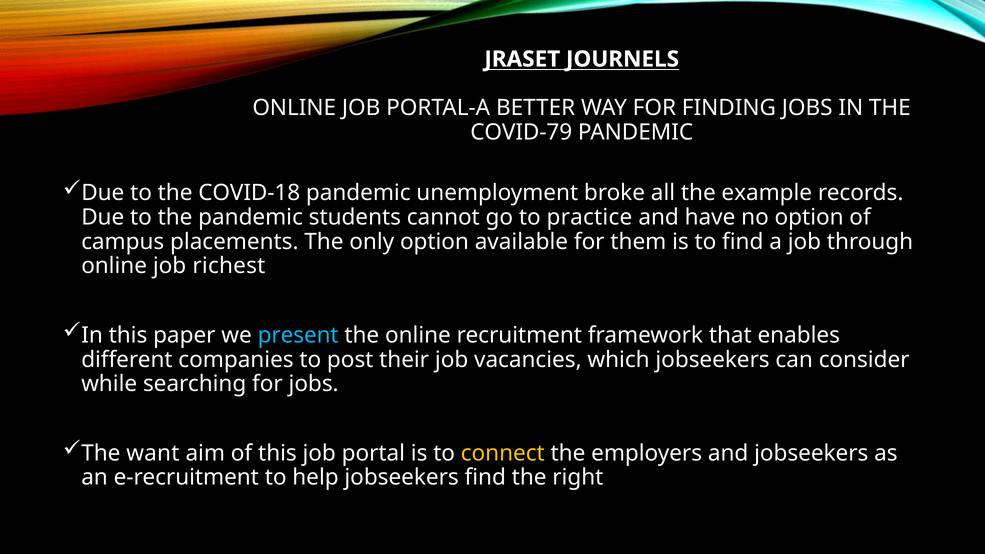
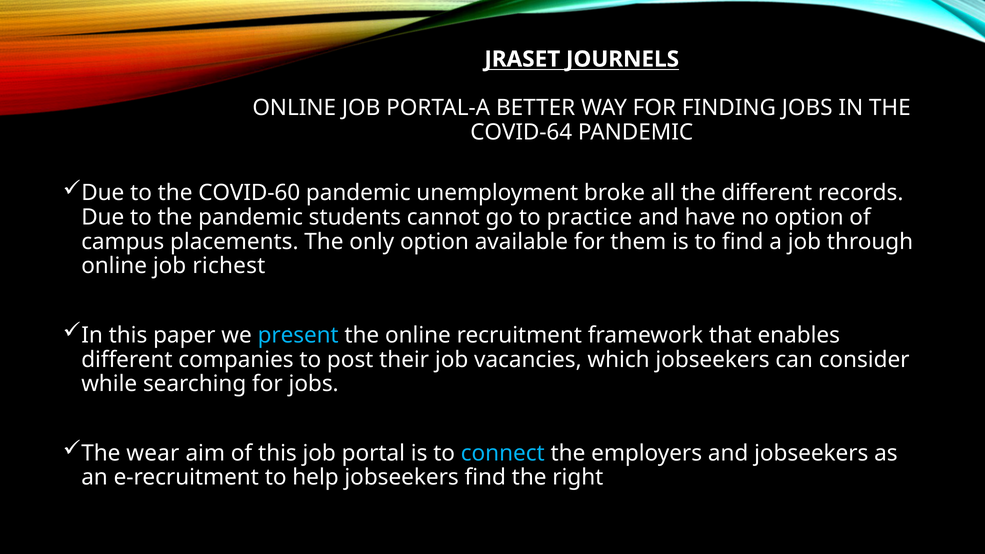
COVID-79: COVID-79 -> COVID-64
COVID-18: COVID-18 -> COVID-60
the example: example -> different
want: want -> wear
connect colour: yellow -> light blue
